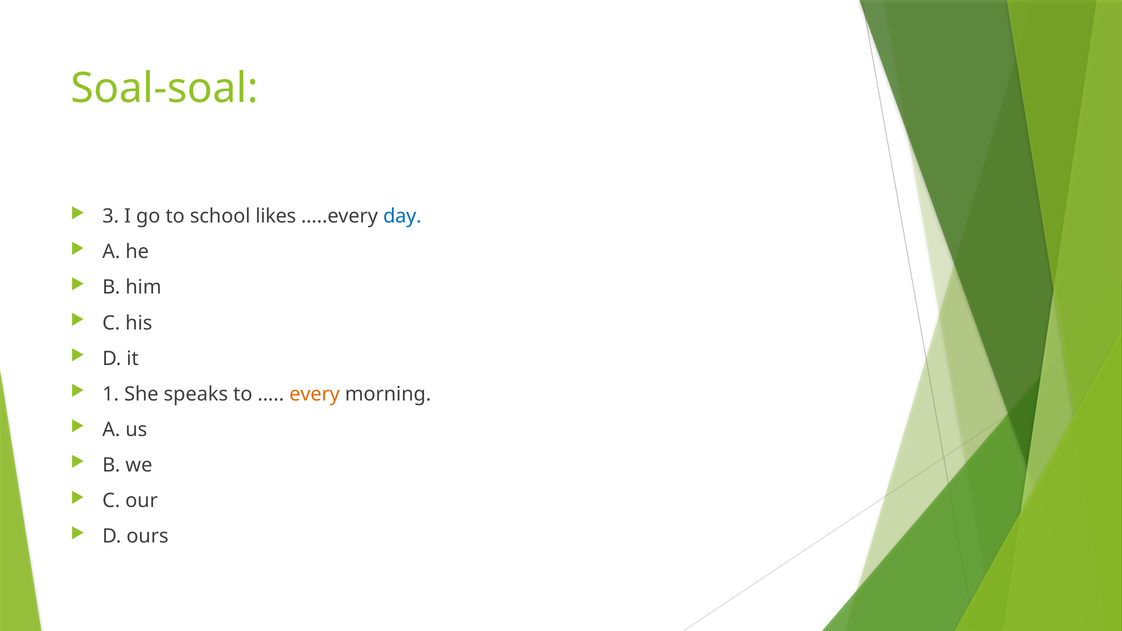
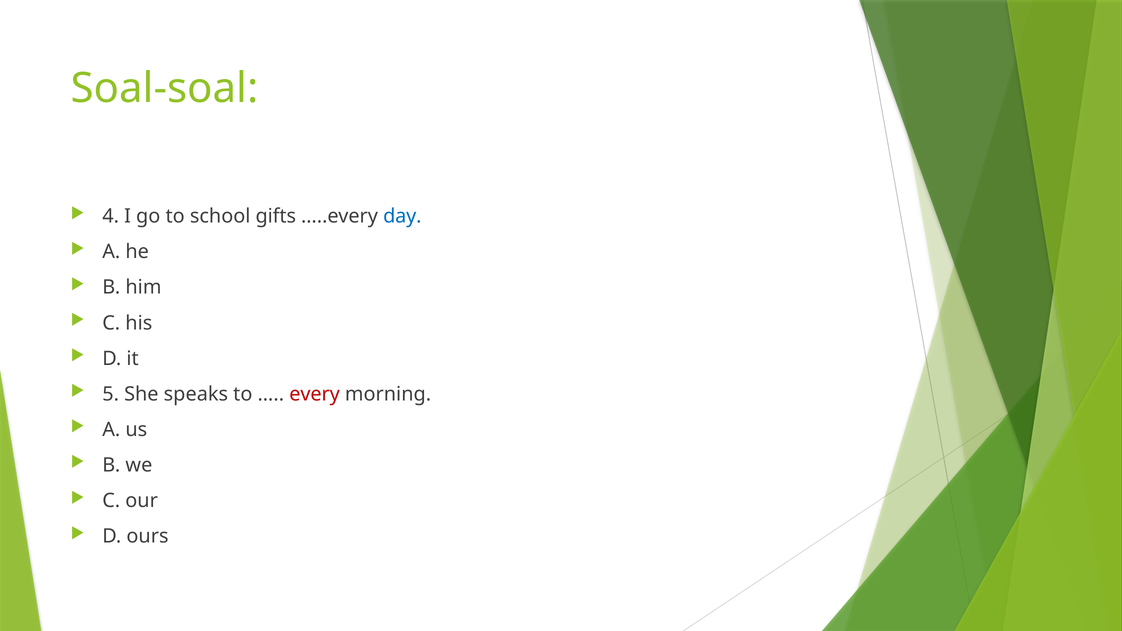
3: 3 -> 4
likes: likes -> gifts
1: 1 -> 5
every colour: orange -> red
